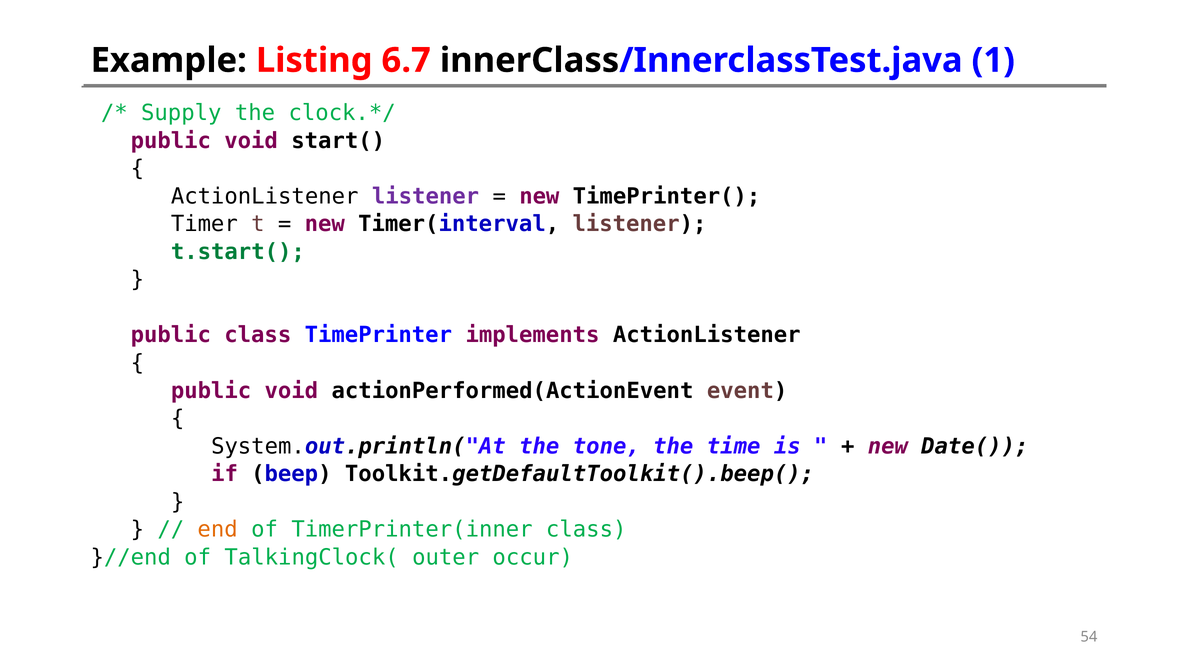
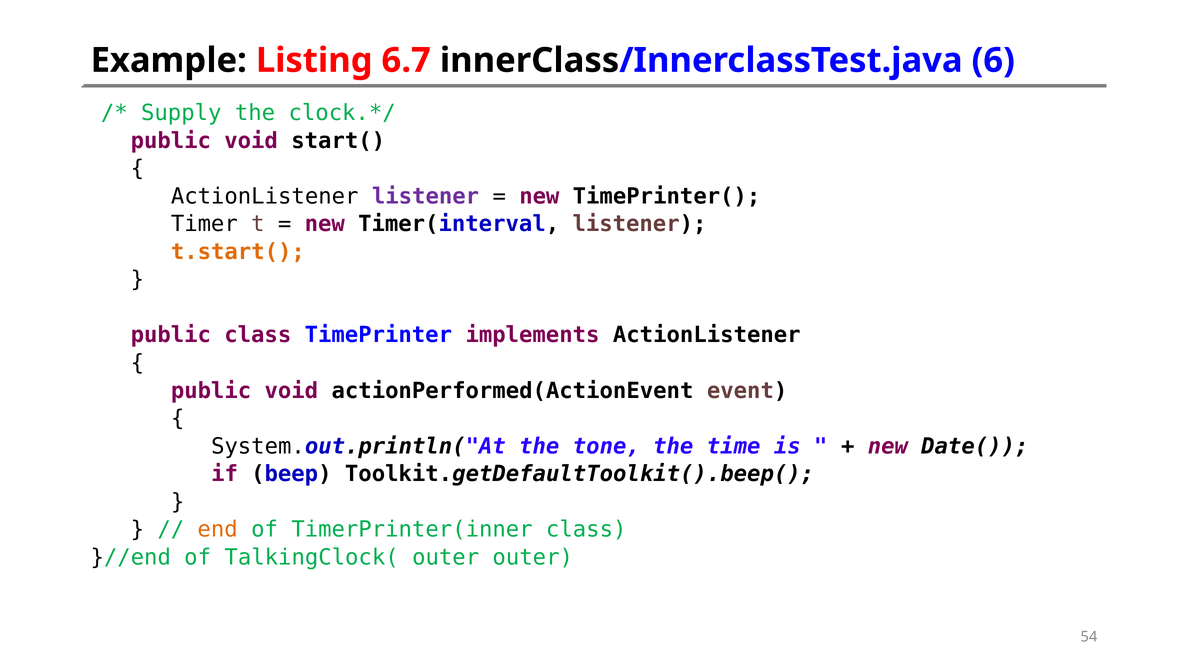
1: 1 -> 6
t.start( colour: green -> orange
outer occur: occur -> outer
